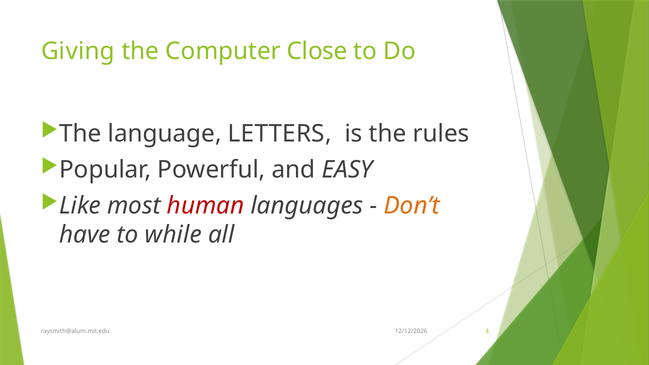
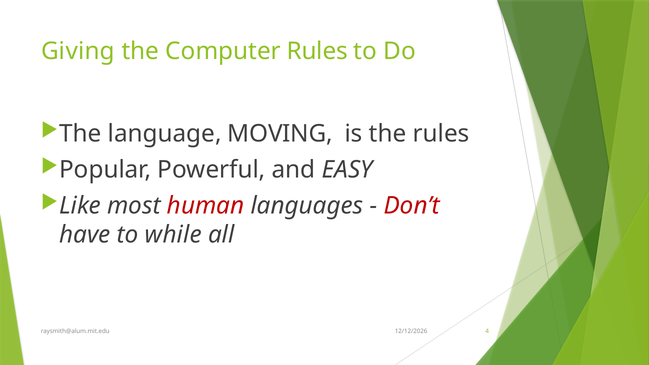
Computer Close: Close -> Rules
LETTERS: LETTERS -> MOVING
Don’t colour: orange -> red
